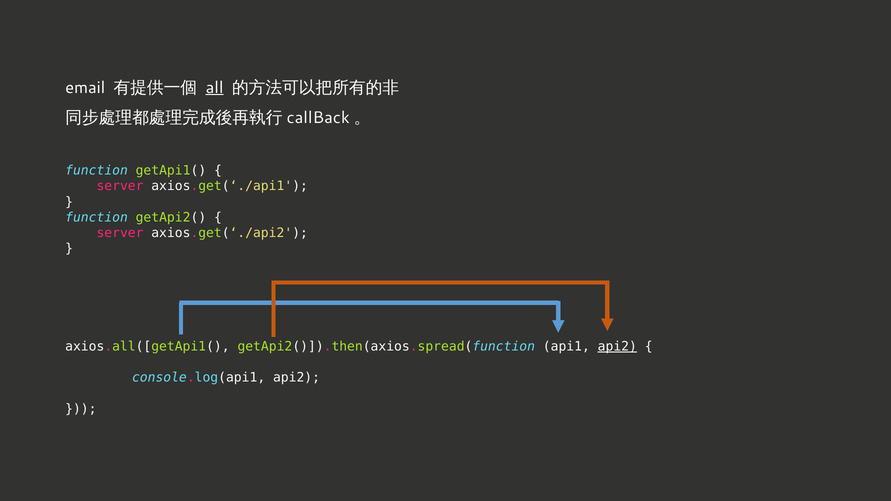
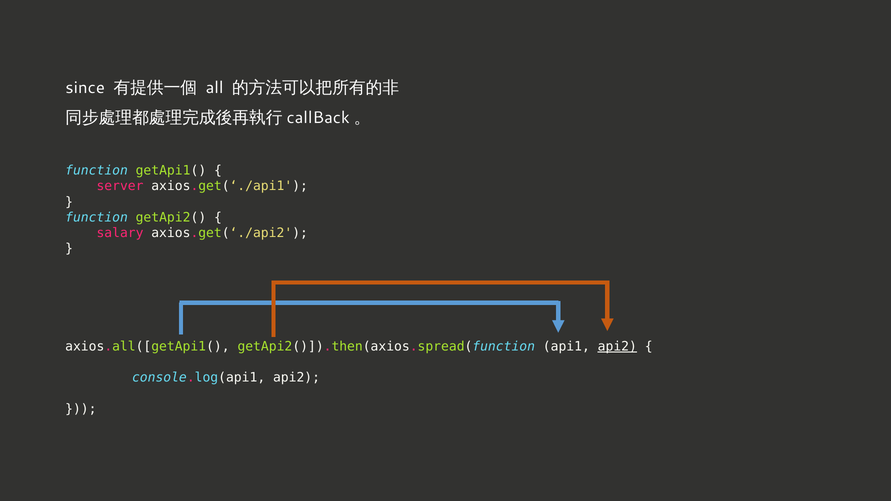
email: email -> since
all underline: present -> none
server at (120, 233): server -> salary
